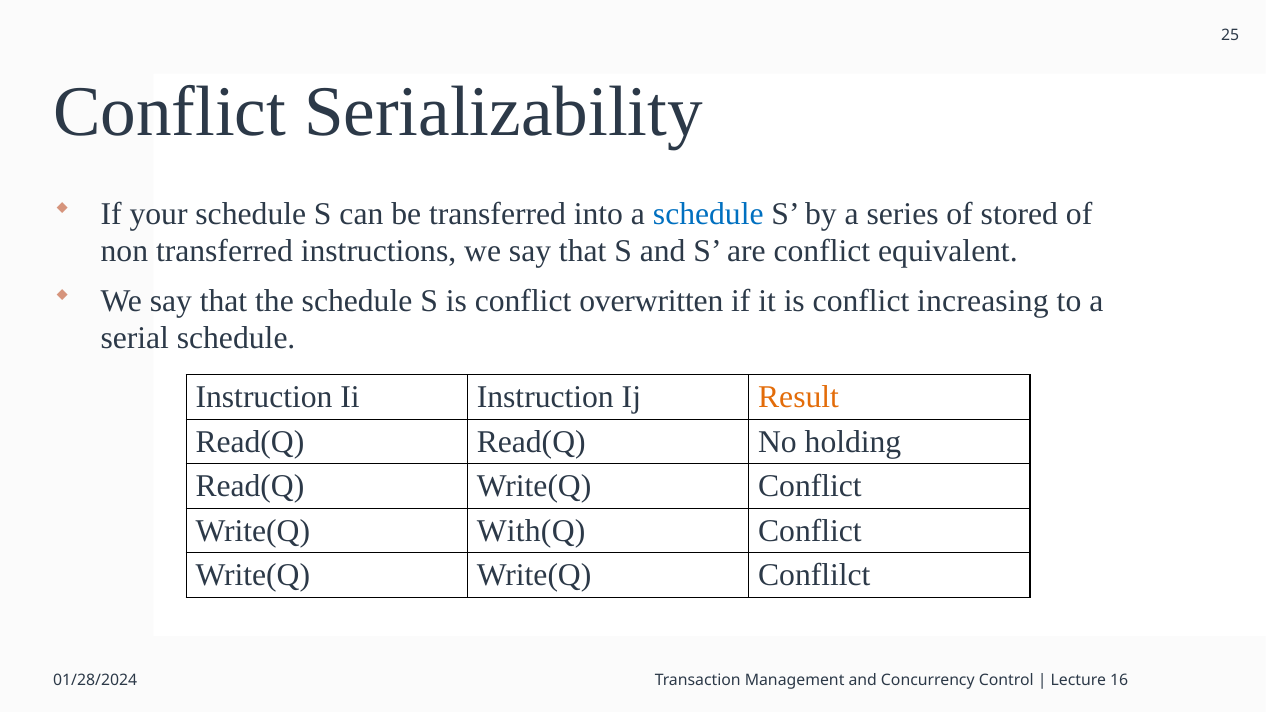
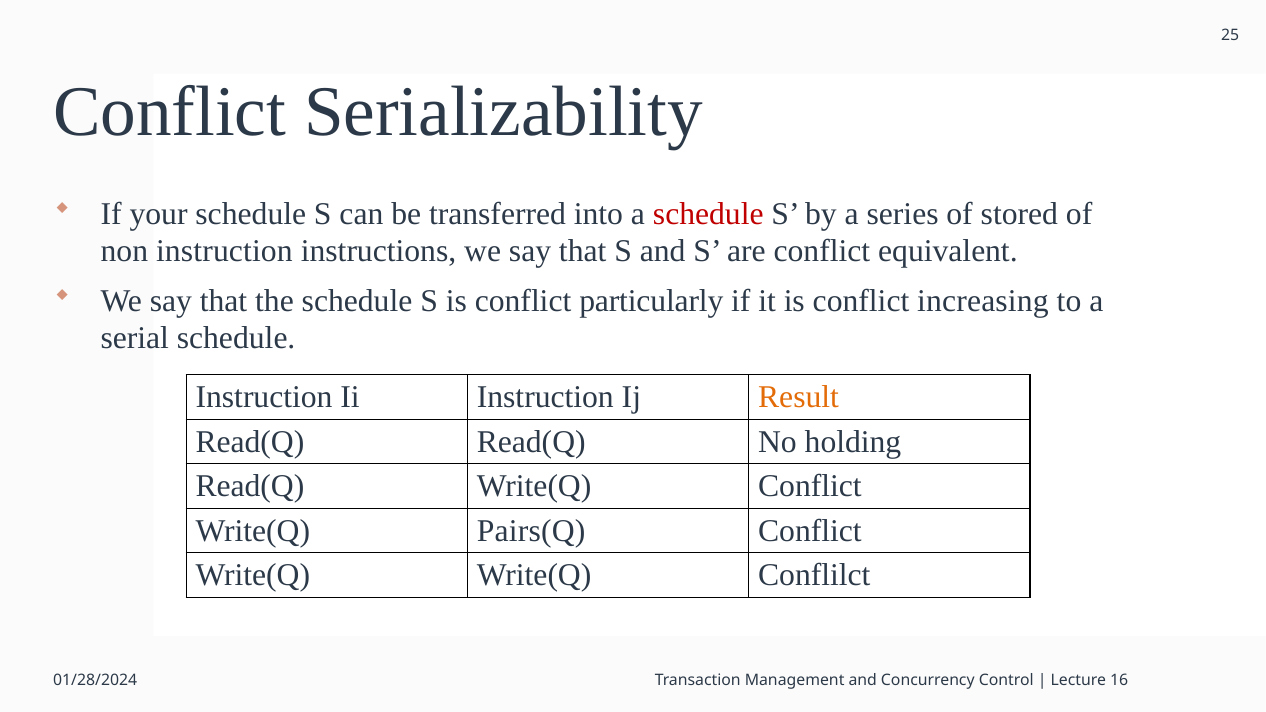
schedule at (708, 214) colour: blue -> red
non transferred: transferred -> instruction
overwritten: overwritten -> particularly
With(Q: With(Q -> Pairs(Q
